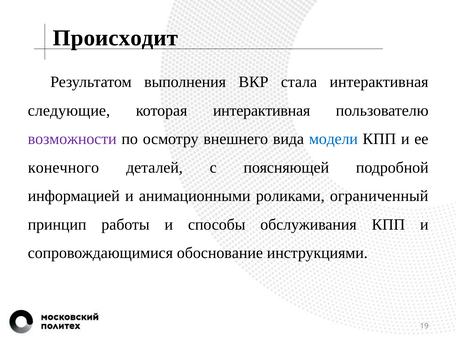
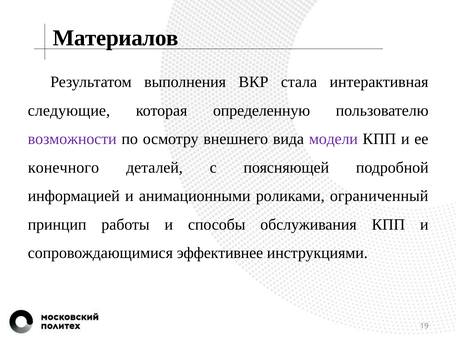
Происходит: Происходит -> Материалов
которая интерактивная: интерактивная -> определенную
модели colour: blue -> purple
обоснование: обоснование -> эффективнее
